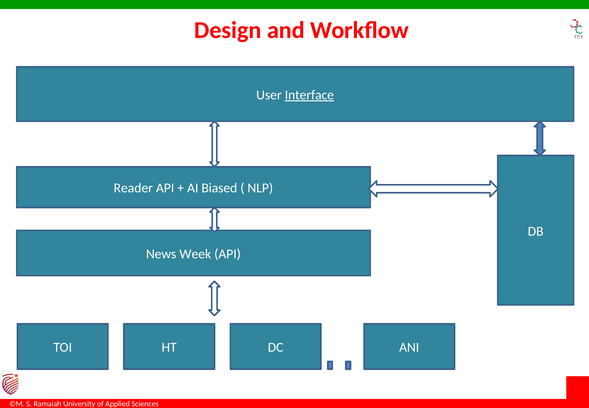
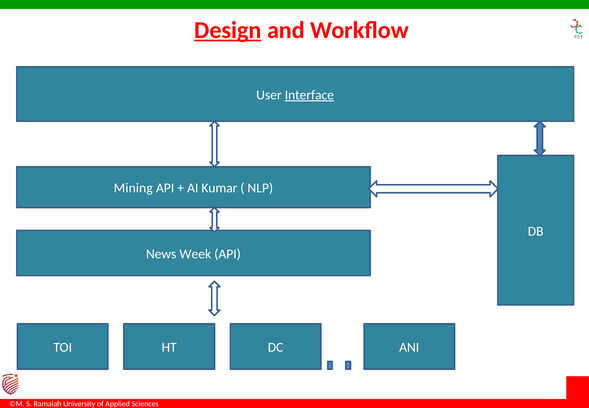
Design underline: none -> present
Reader: Reader -> Mining
Biased: Biased -> Kumar
